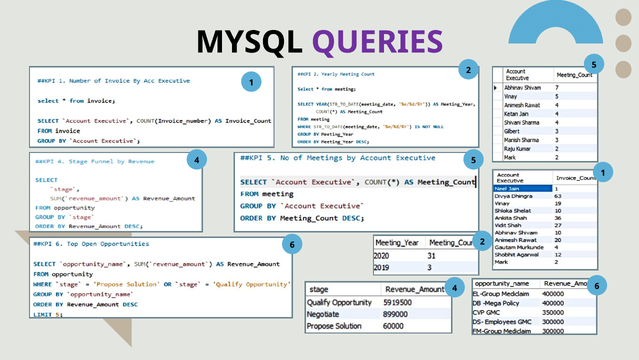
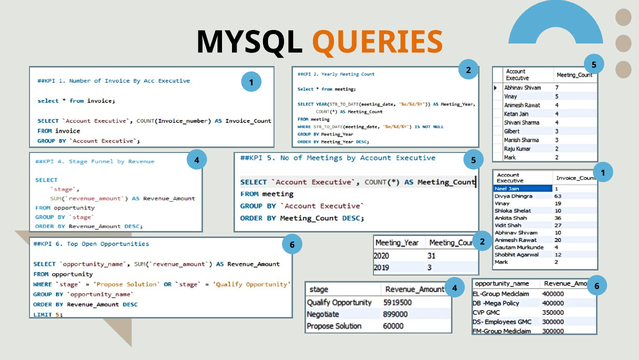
QUERIES colour: purple -> orange
